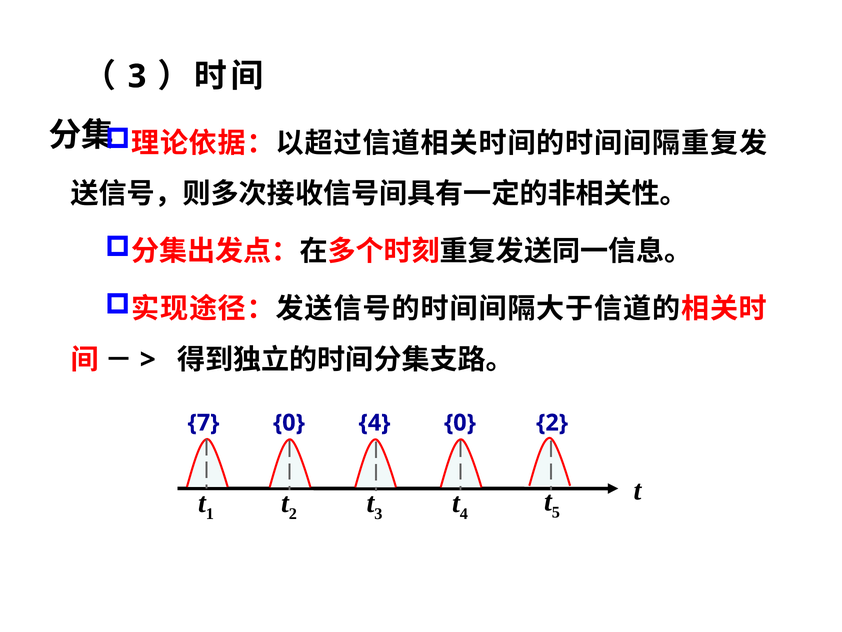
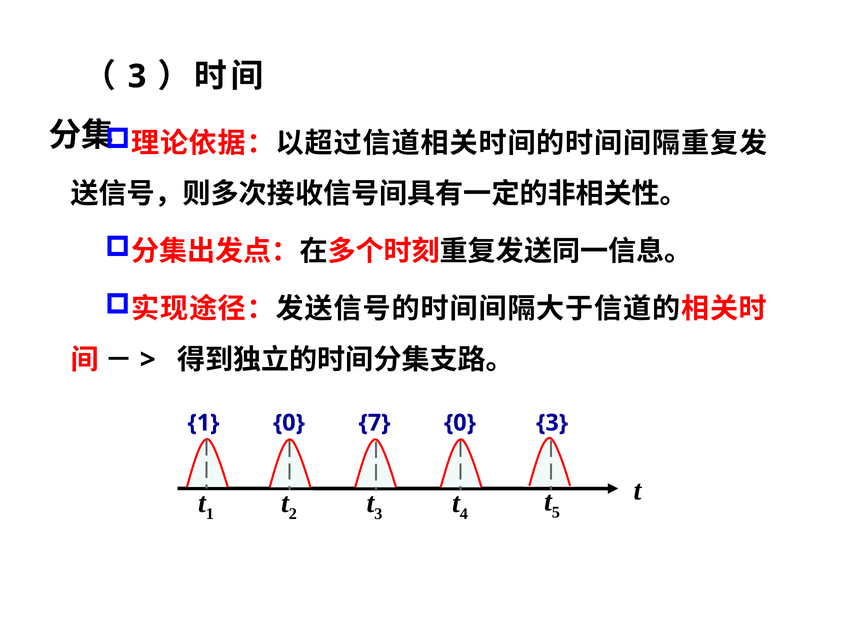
7 at (203, 422): 7 -> 1
0 4: 4 -> 7
0 2: 2 -> 3
